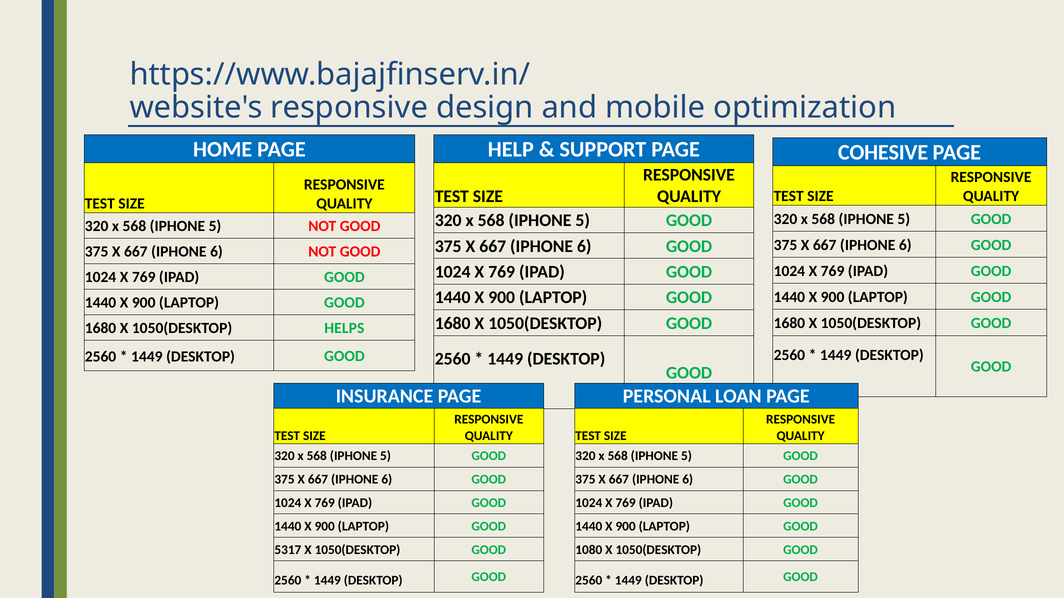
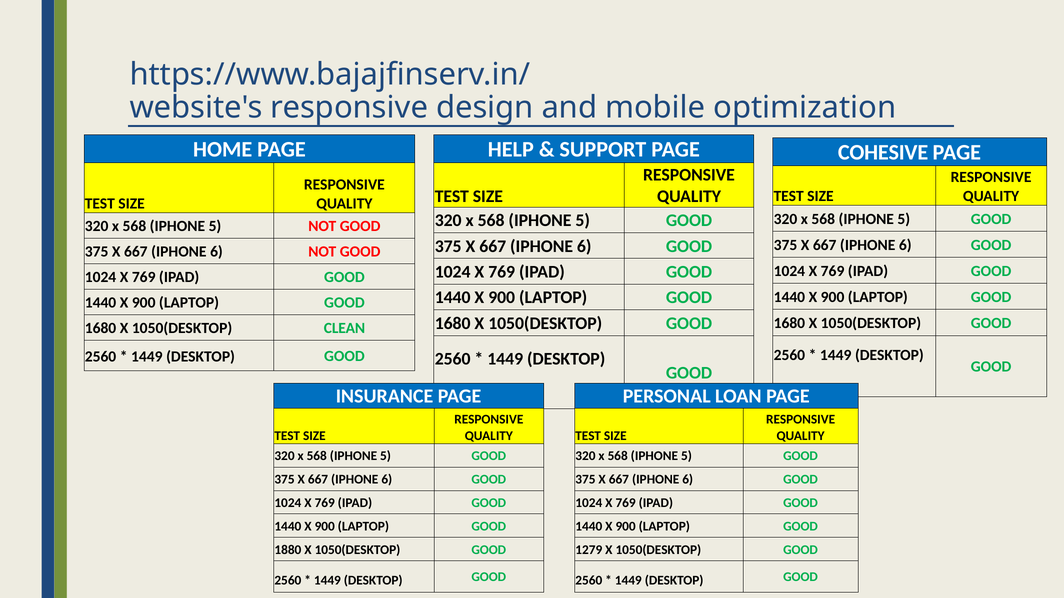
HELPS: HELPS -> CLEAN
5317: 5317 -> 1880
1080: 1080 -> 1279
